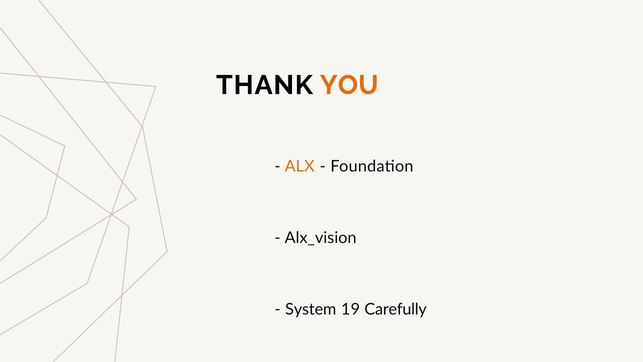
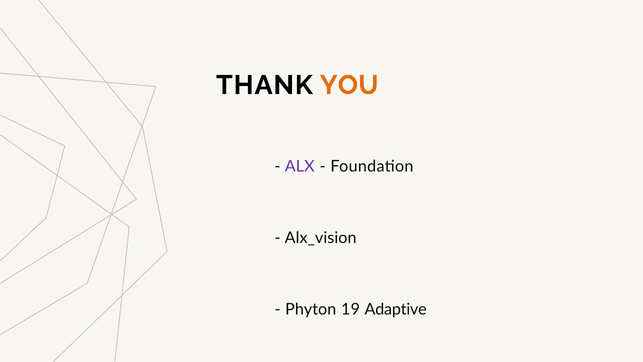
ALX colour: orange -> purple
System: System -> Phyton
Carefully: Carefully -> Adaptive
